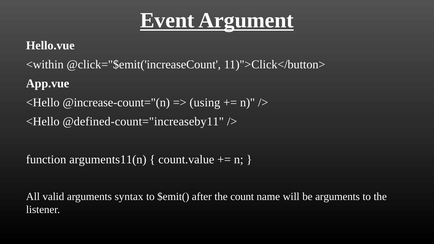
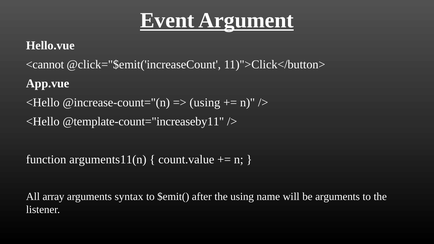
<within: <within -> <cannot
@defined-count="increaseby11: @defined-count="increaseby11 -> @template-count="increaseby11
valid: valid -> array
the count: count -> using
